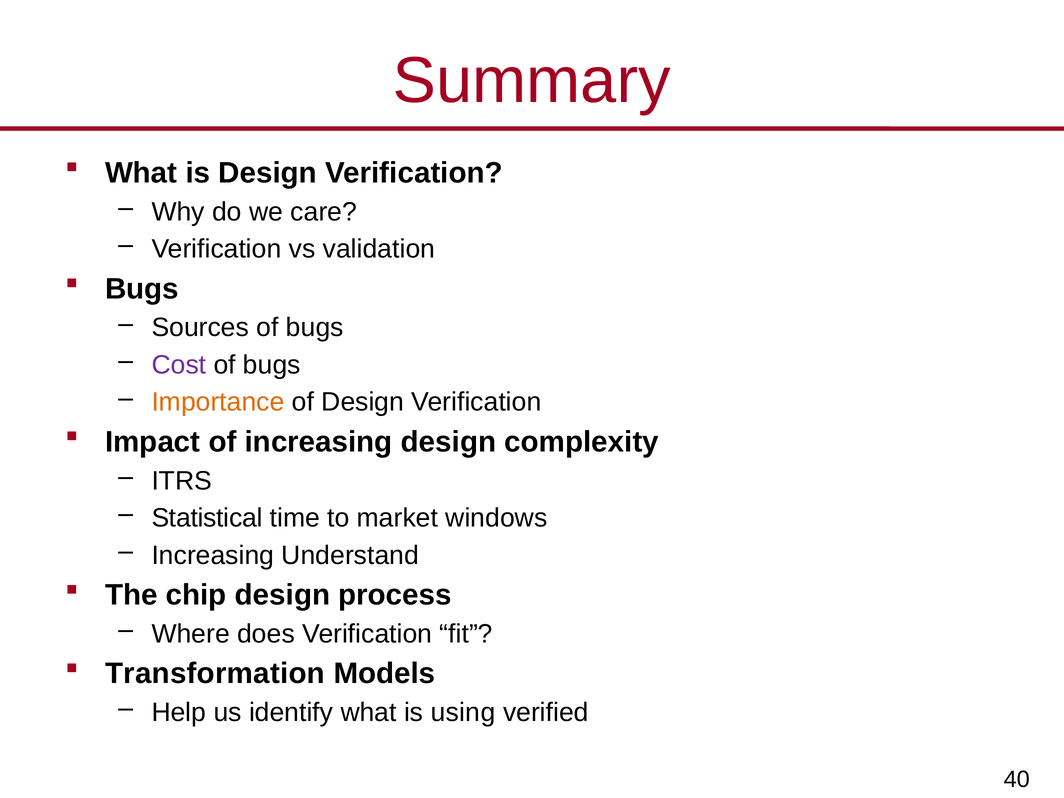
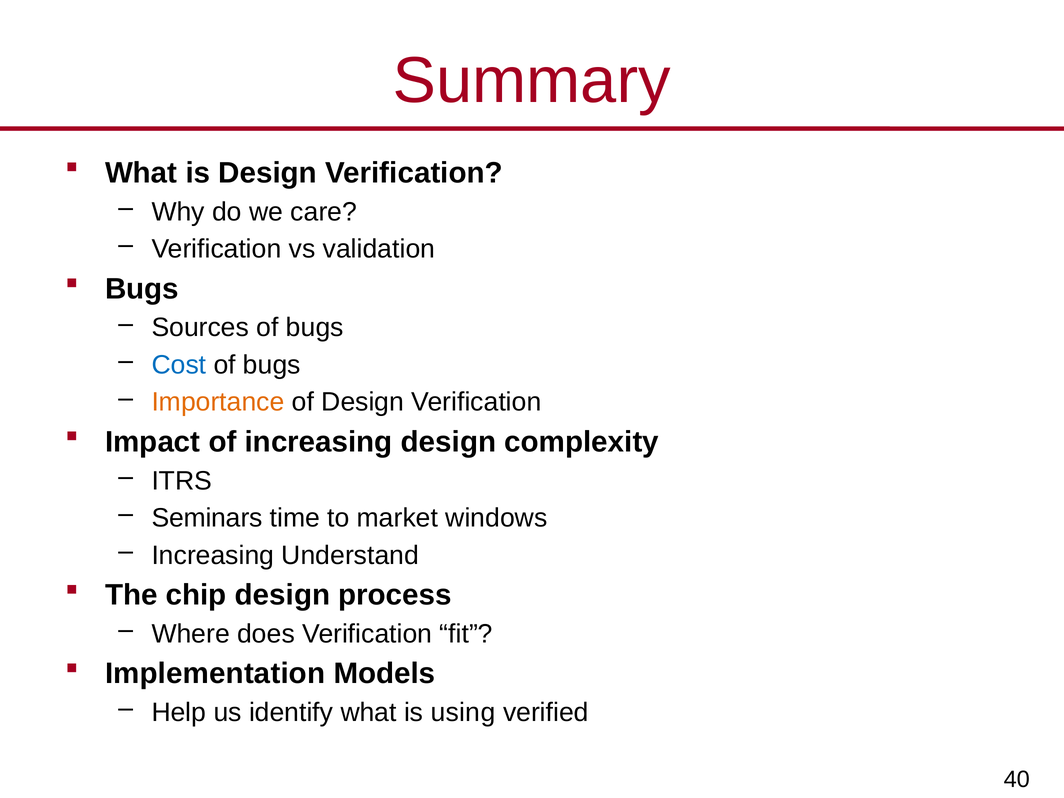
Cost colour: purple -> blue
Statistical: Statistical -> Seminars
Transformation: Transformation -> Implementation
